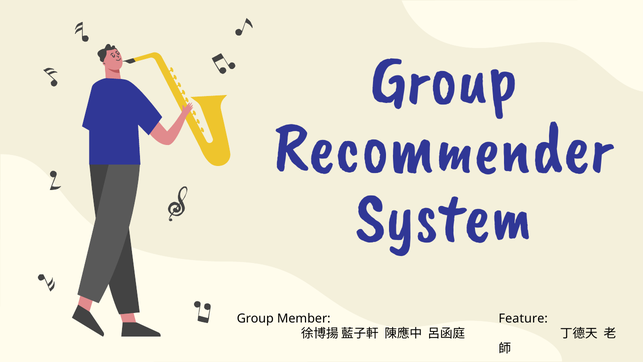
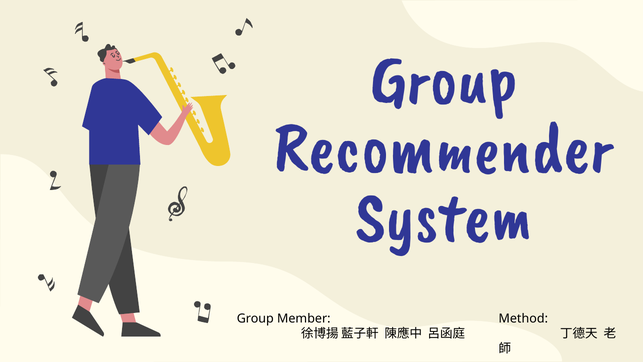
Feature: Feature -> Method
